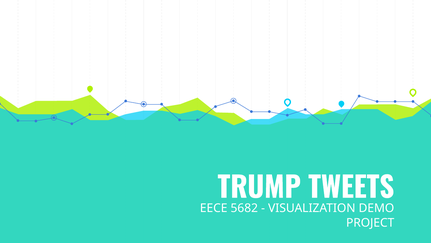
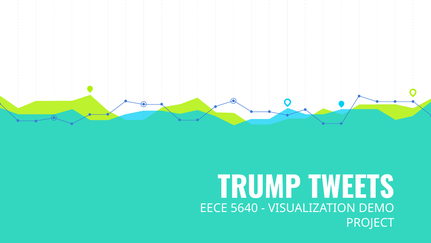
5682: 5682 -> 5640
